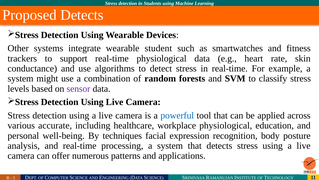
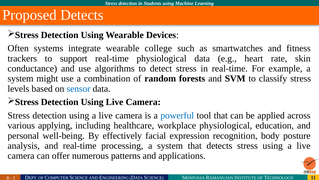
Other: Other -> Often
student: student -> college
sensor colour: purple -> blue
accurate: accurate -> applying
techniques: techniques -> effectively
